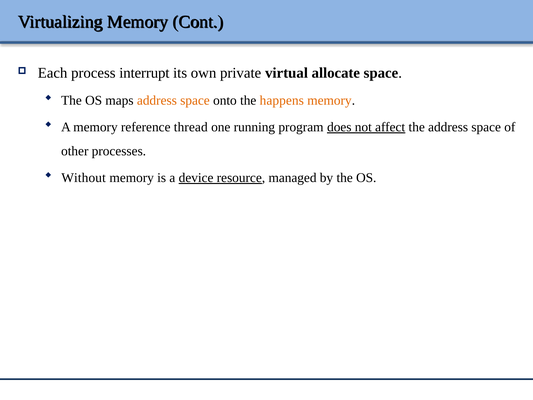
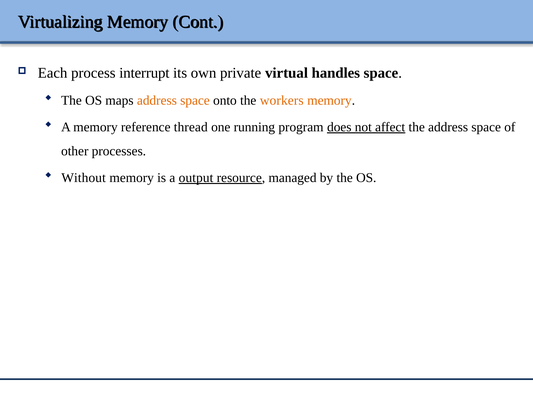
allocate: allocate -> handles
happens: happens -> workers
device: device -> output
